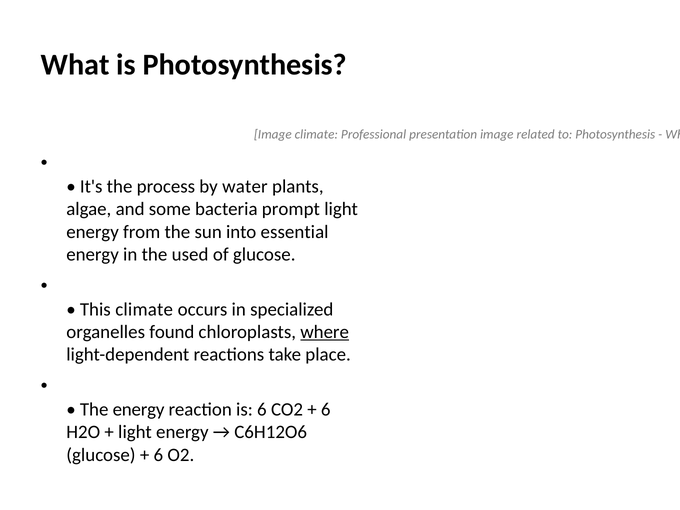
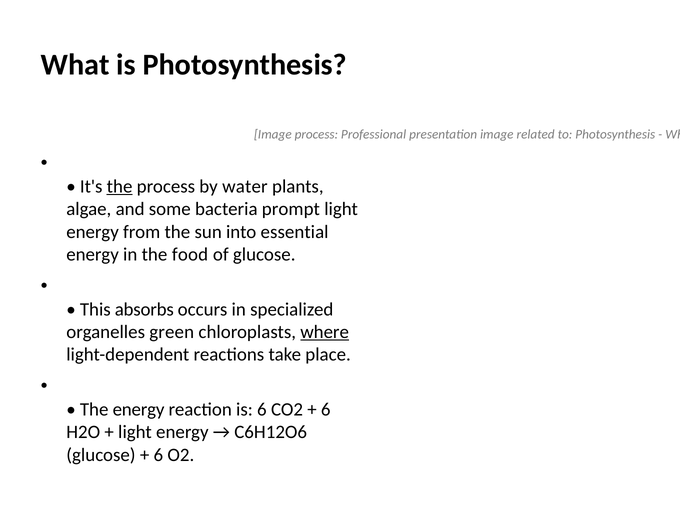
Image climate: climate -> process
the at (120, 186) underline: none -> present
used: used -> food
This climate: climate -> absorbs
found: found -> green
